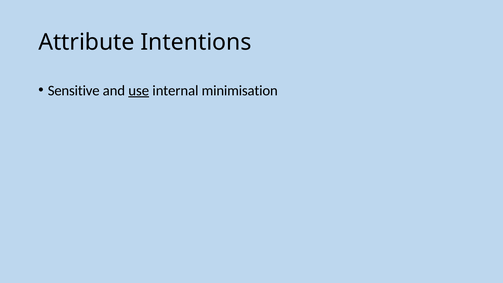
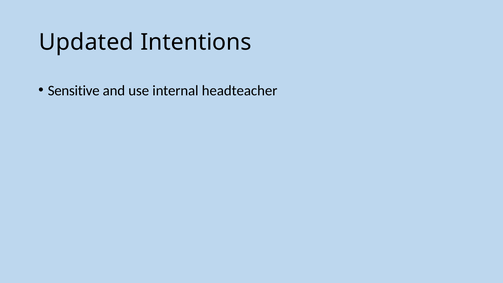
Attribute: Attribute -> Updated
use underline: present -> none
minimisation: minimisation -> headteacher
